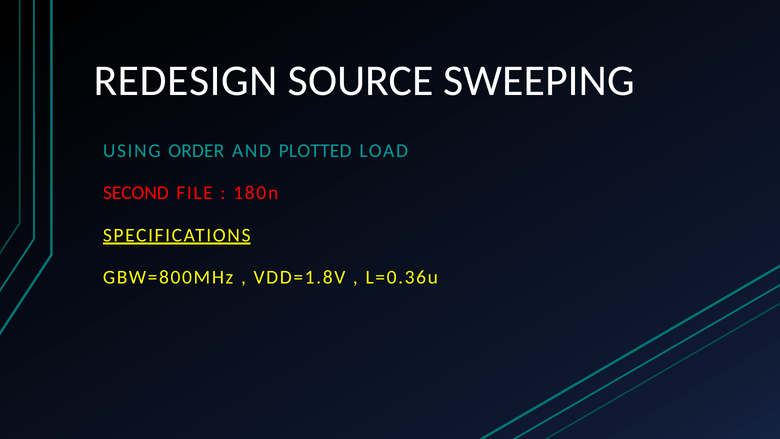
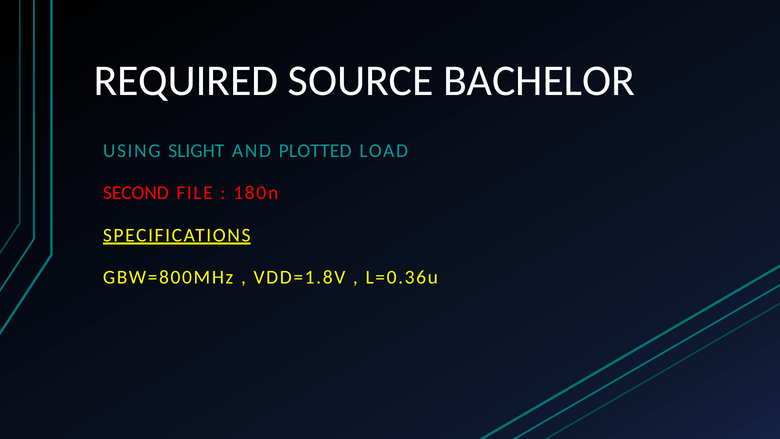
REDESIGN: REDESIGN -> REQUIRED
SWEEPING: SWEEPING -> BACHELOR
ORDER: ORDER -> SLIGHT
